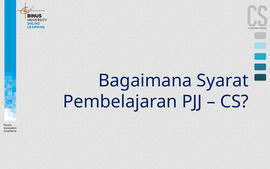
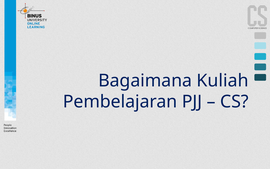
Syarat: Syarat -> Kuliah
